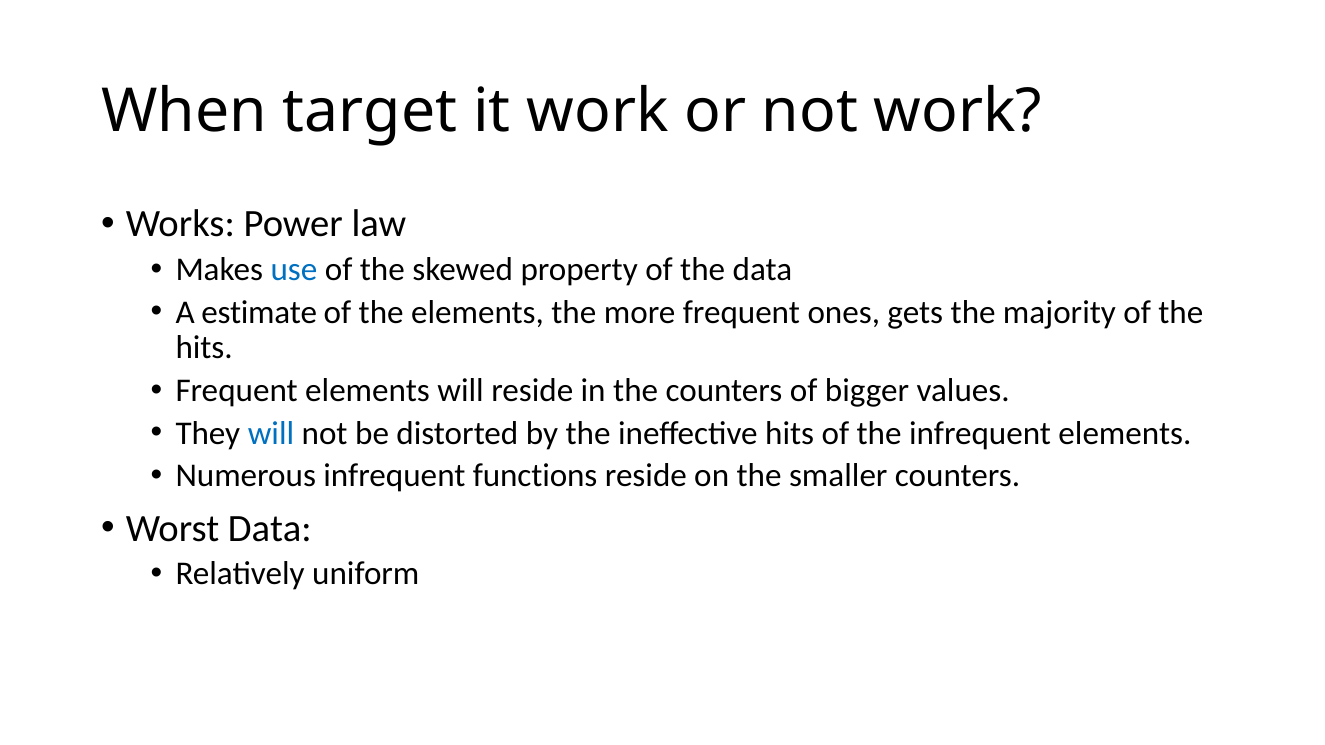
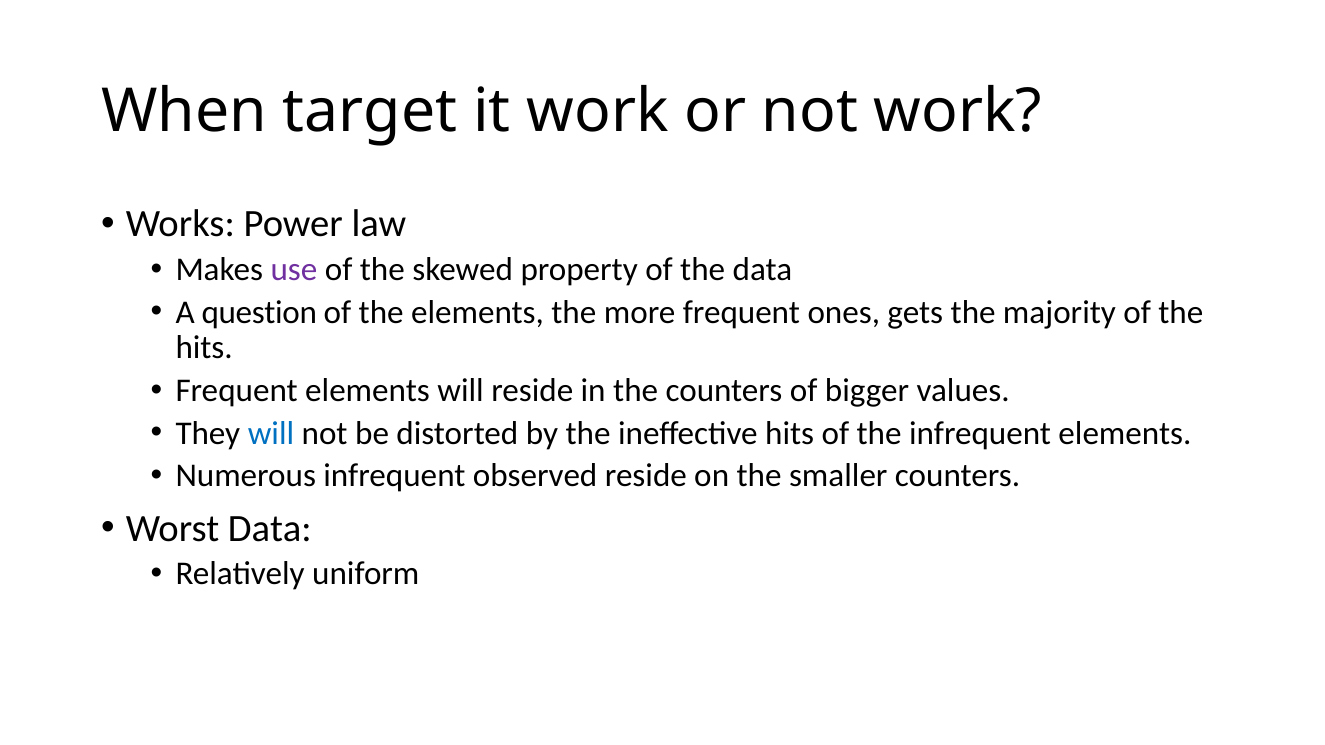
use colour: blue -> purple
estimate: estimate -> question
functions: functions -> observed
